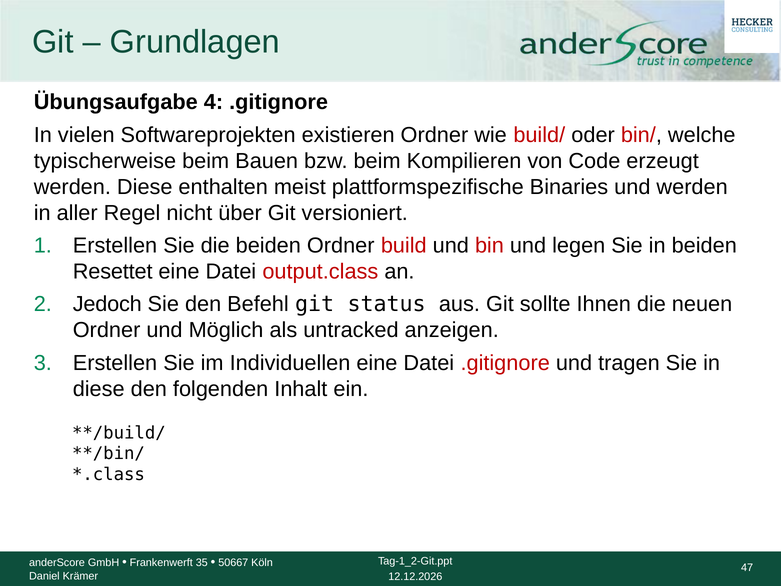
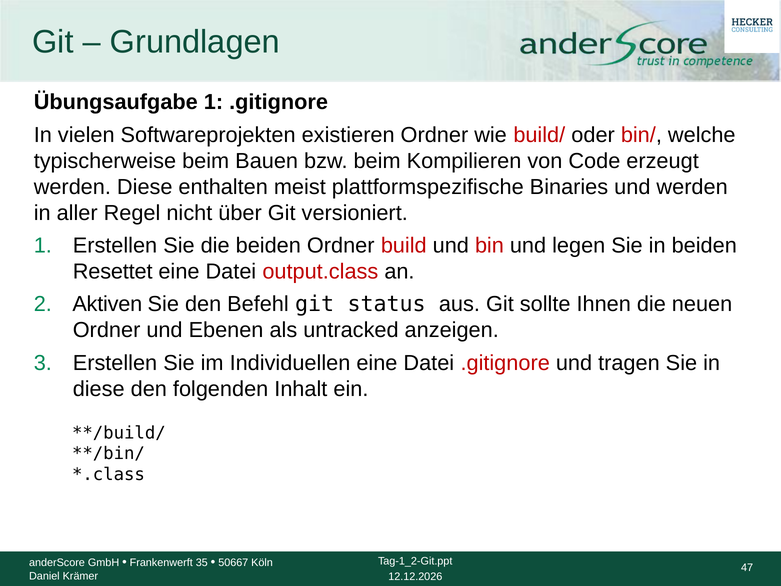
Übungsaufgabe 4: 4 -> 1
Jedoch: Jedoch -> Aktiven
Möglich: Möglich -> Ebenen
